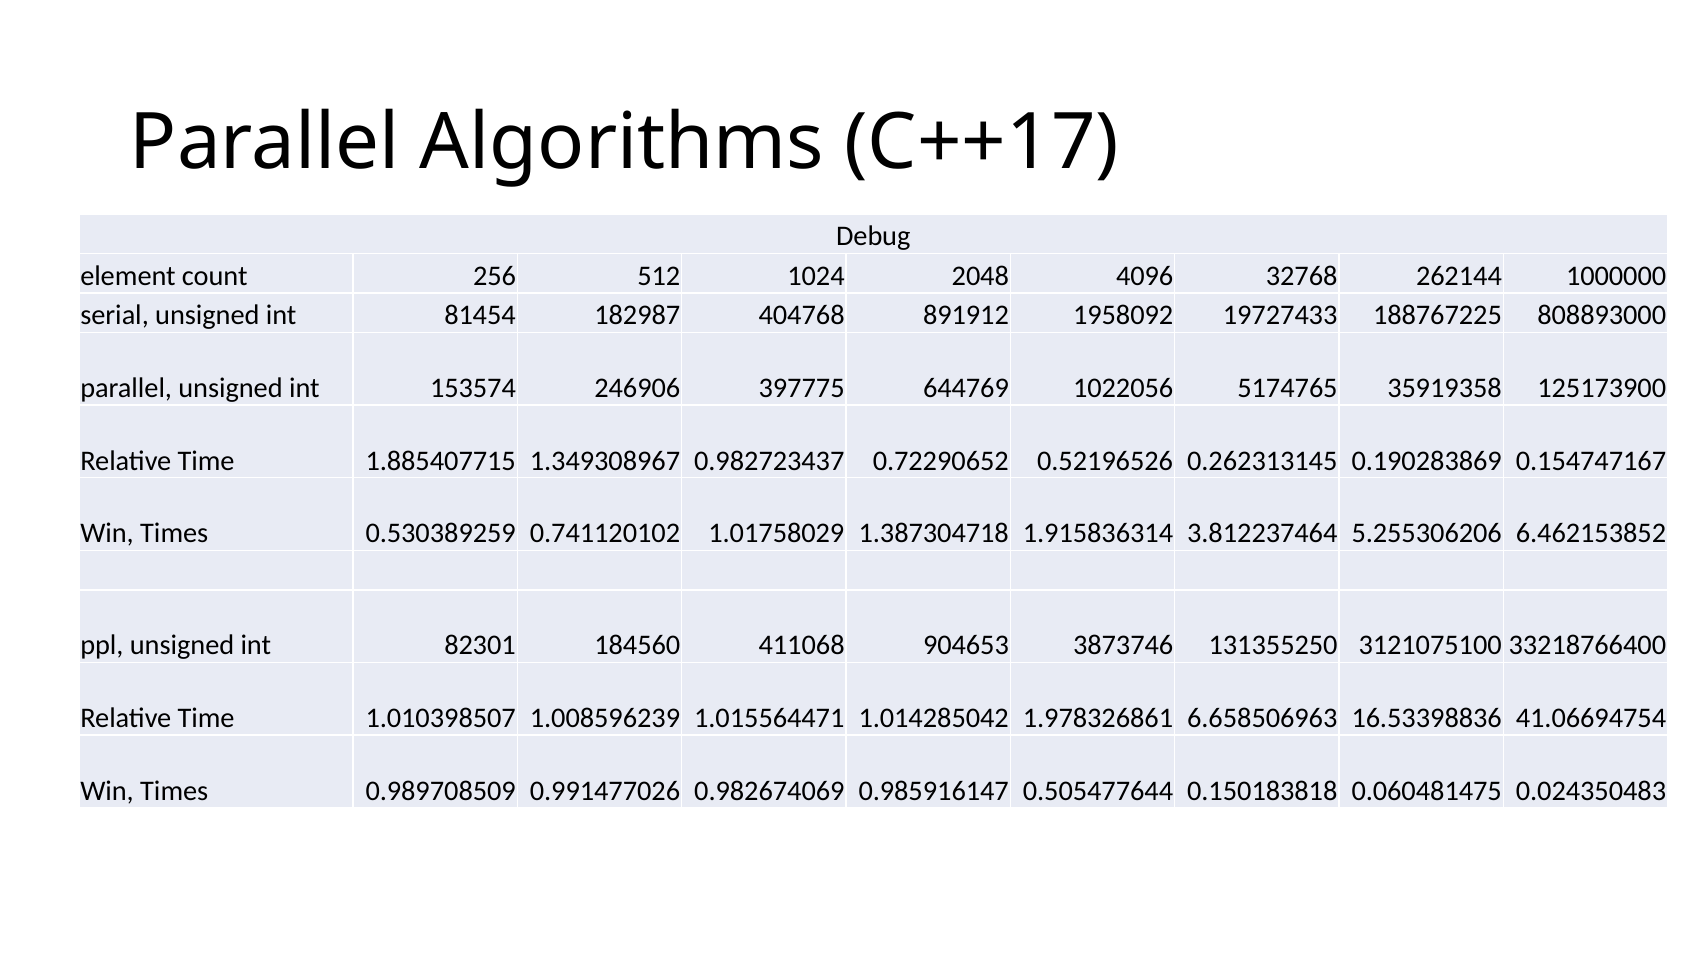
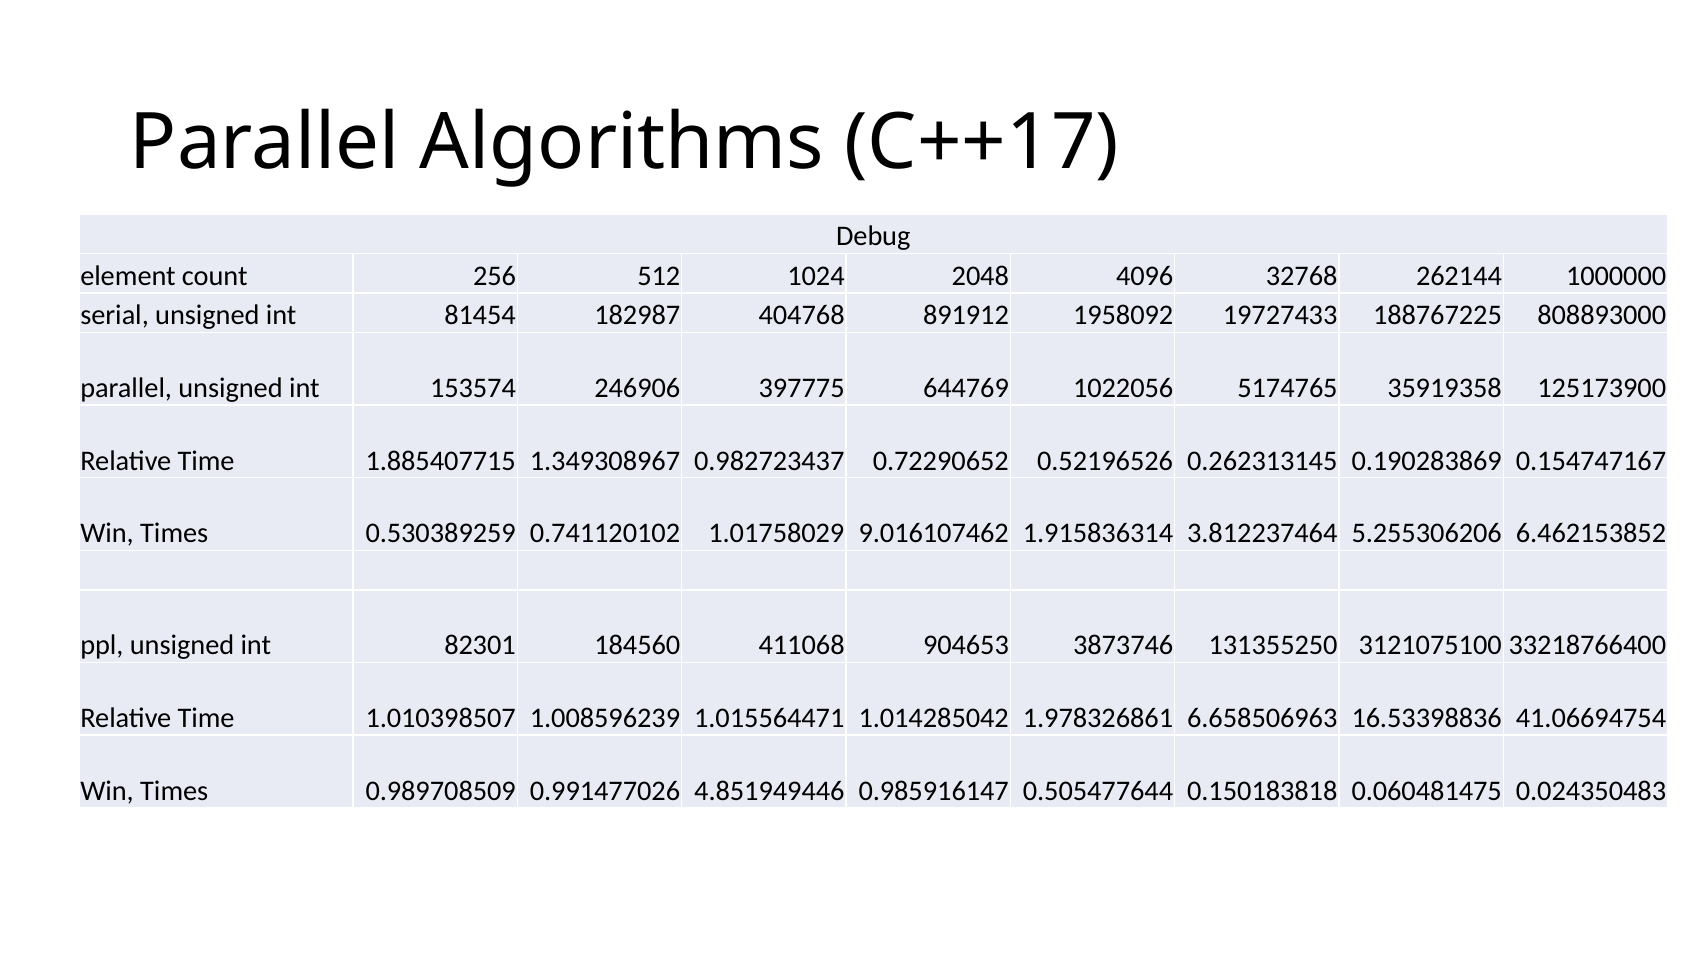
1.387304718: 1.387304718 -> 9.016107462
0.982674069: 0.982674069 -> 4.851949446
